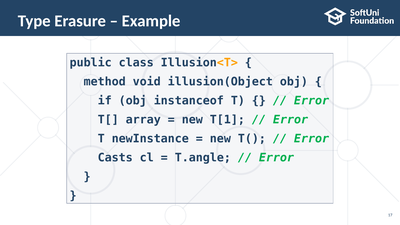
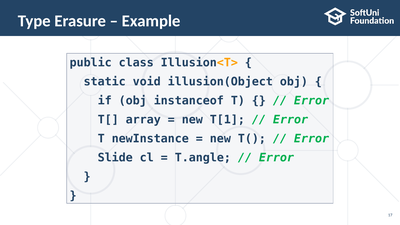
method: method -> static
Casts: Casts -> Slide
